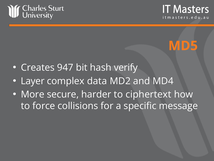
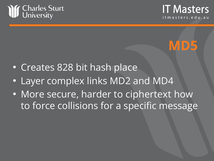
947: 947 -> 828
verify: verify -> place
data: data -> links
